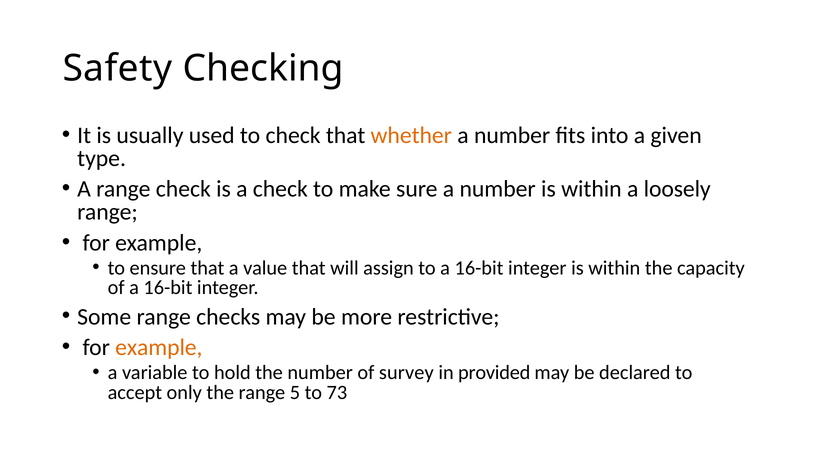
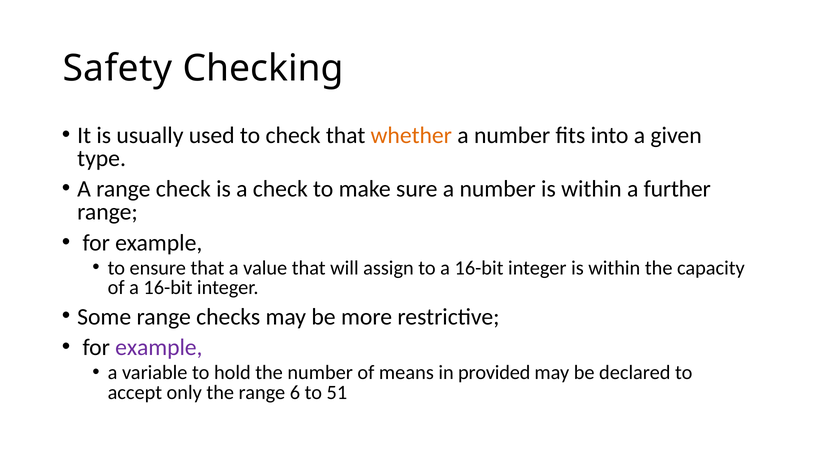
loosely: loosely -> further
example at (159, 348) colour: orange -> purple
survey: survey -> means
5: 5 -> 6
73: 73 -> 51
